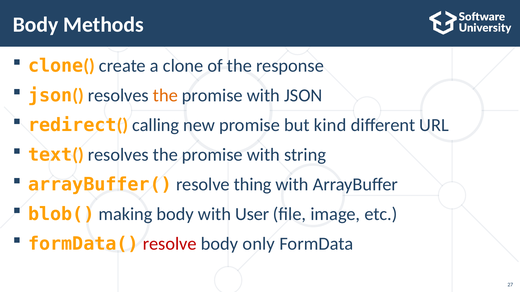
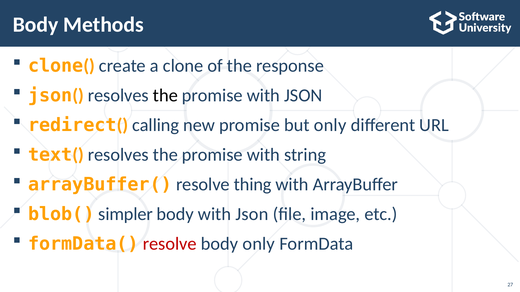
the at (165, 96) colour: orange -> black
but kind: kind -> only
making: making -> simpler
body with User: User -> Json
